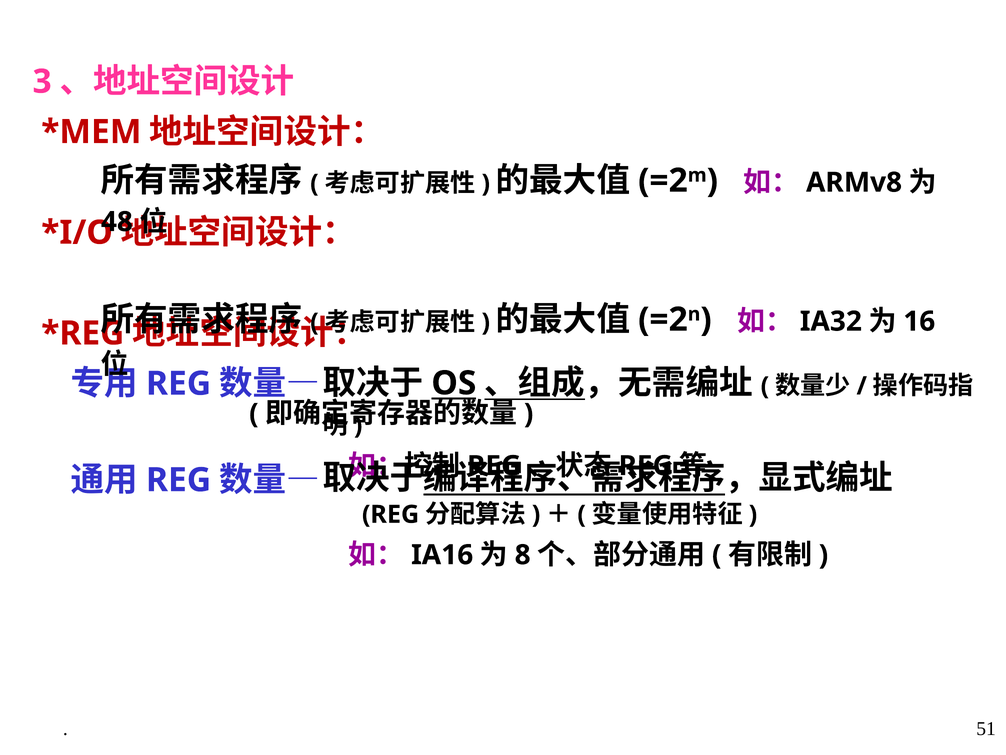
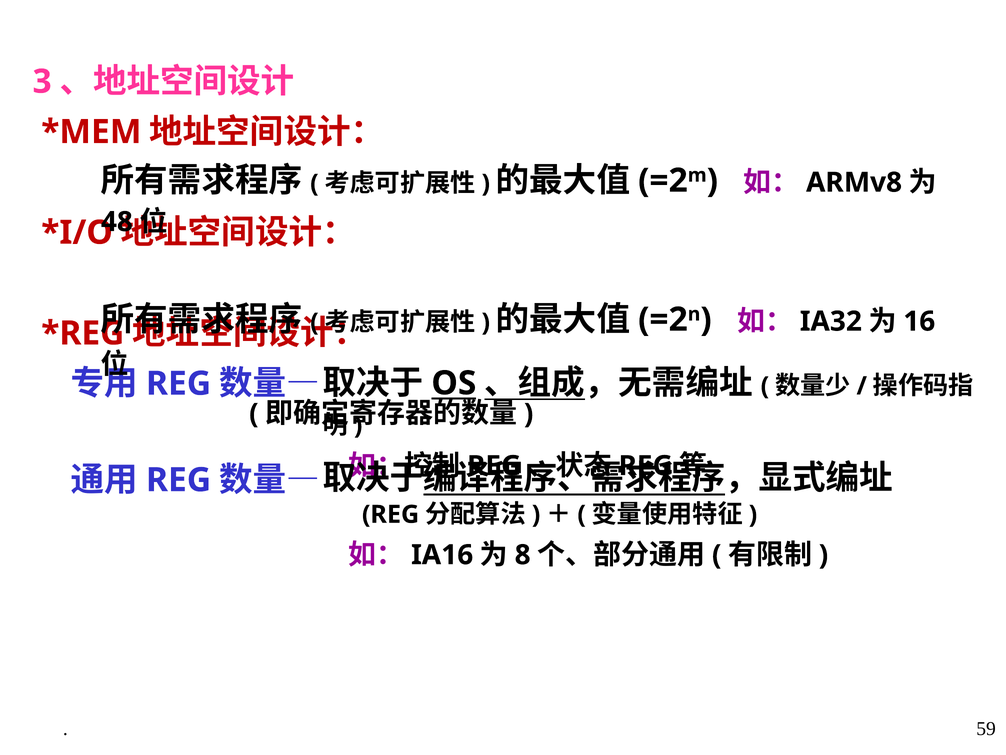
51: 51 -> 59
